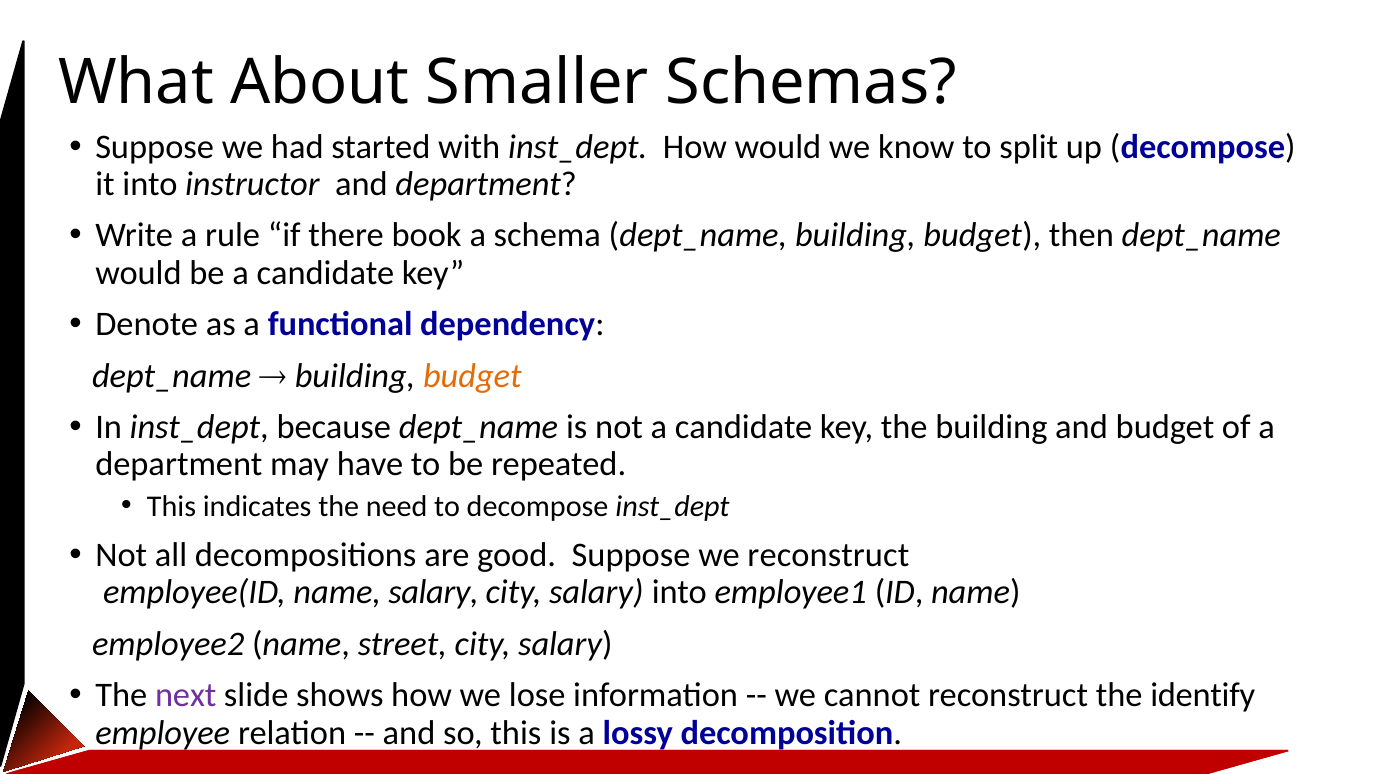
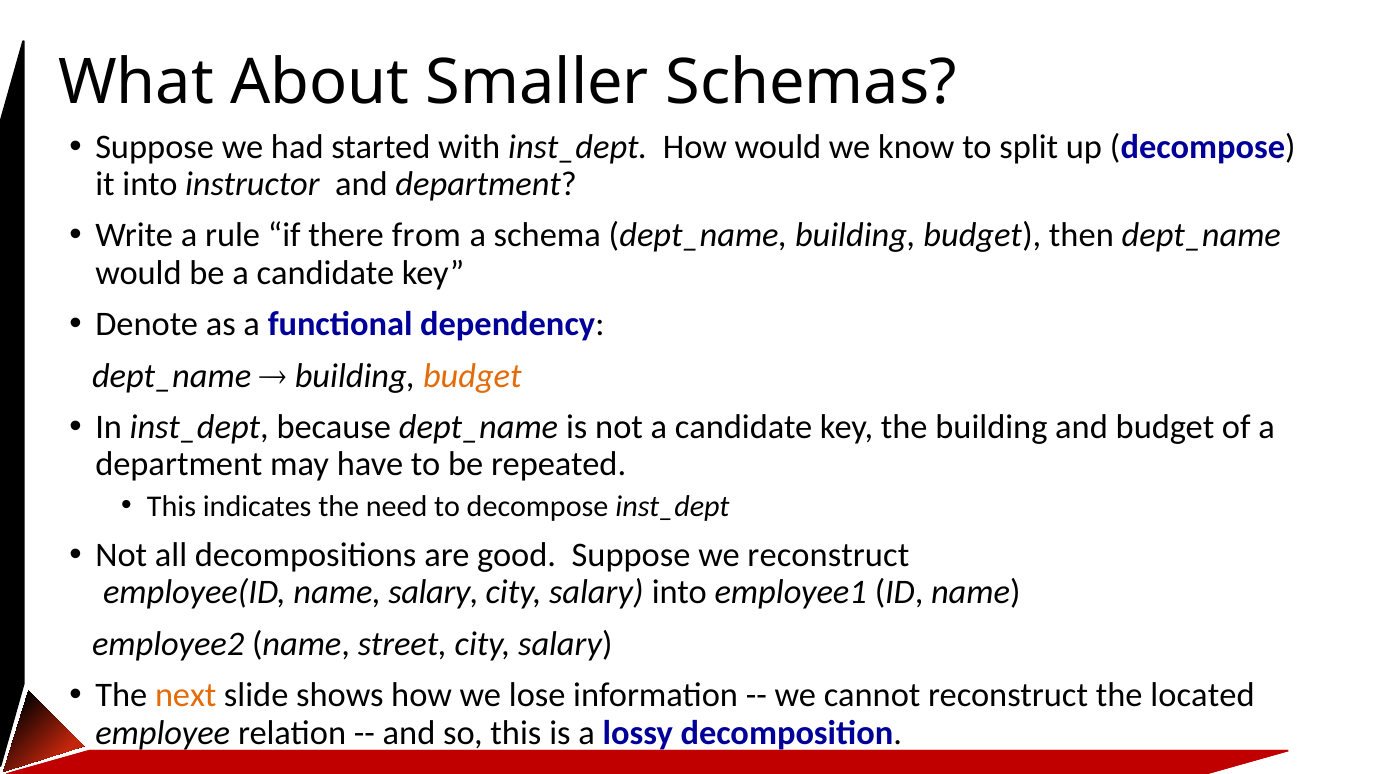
book: book -> from
next colour: purple -> orange
identify: identify -> located
